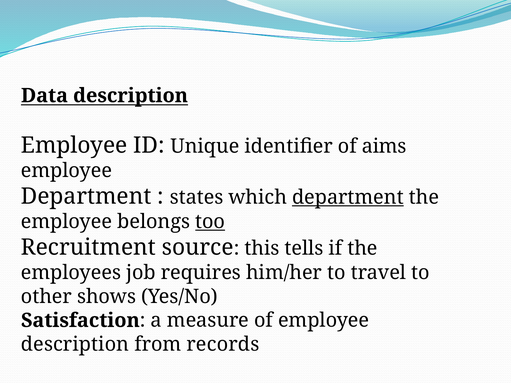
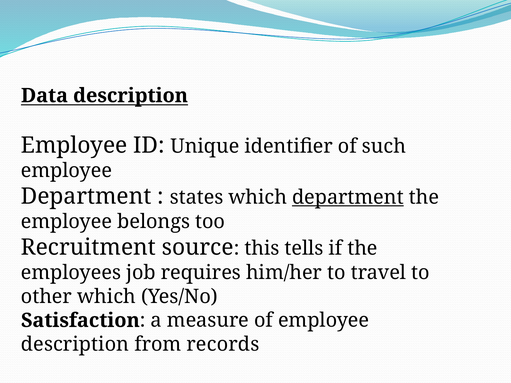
aims: aims -> such
too underline: present -> none
other shows: shows -> which
